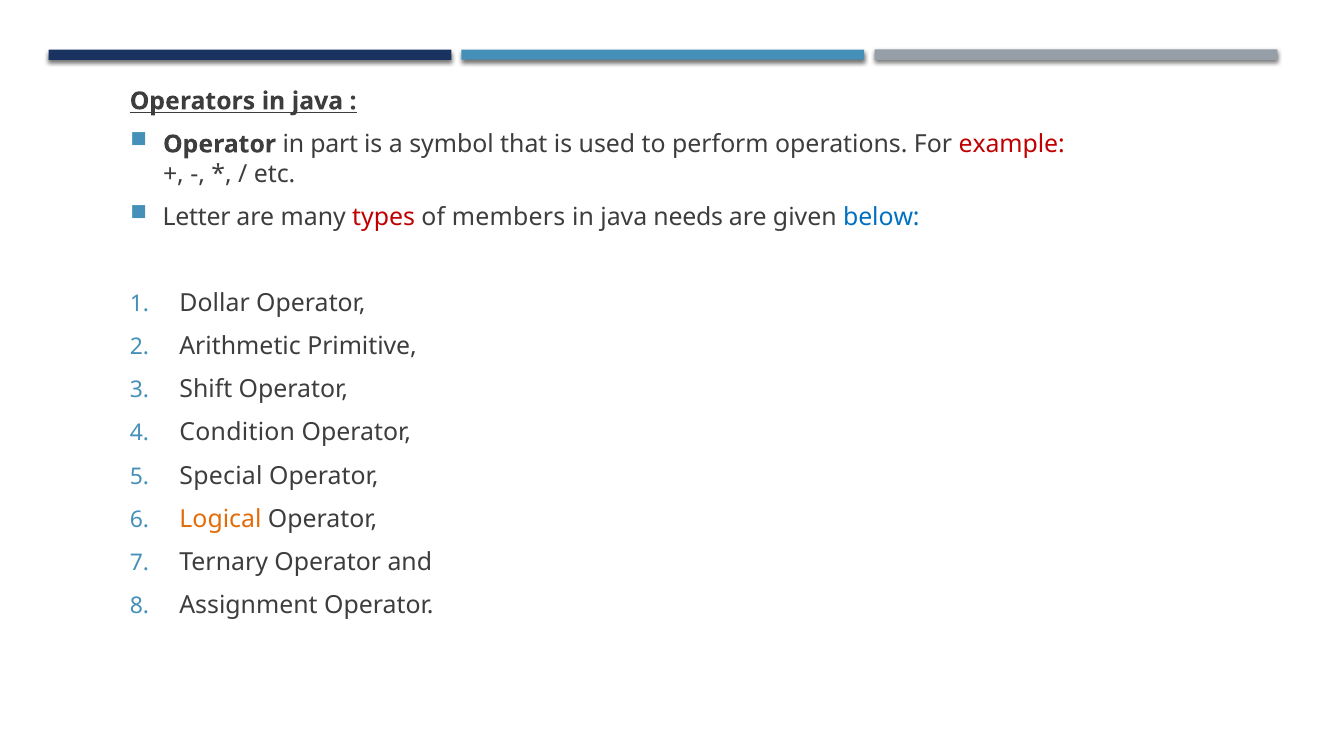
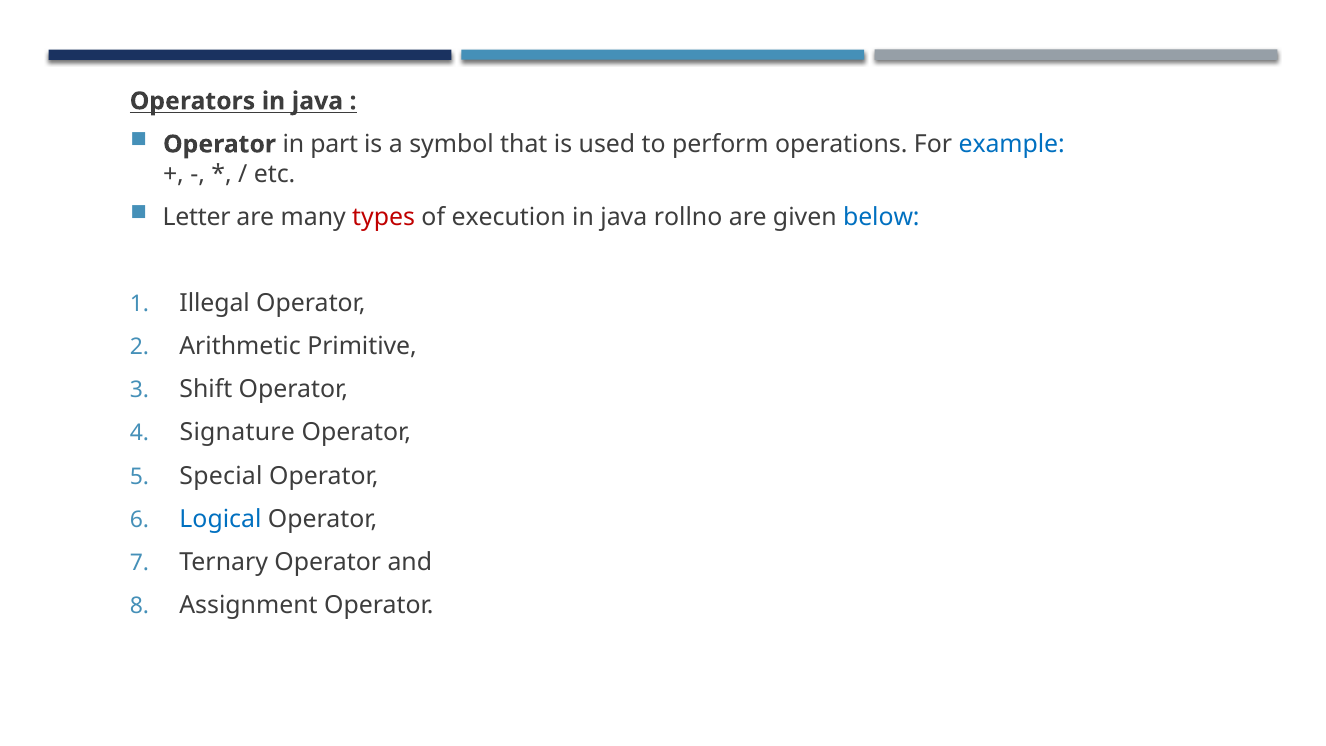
example colour: red -> blue
members: members -> execution
needs: needs -> rollno
Dollar: Dollar -> Illegal
Condition: Condition -> Signature
Logical colour: orange -> blue
